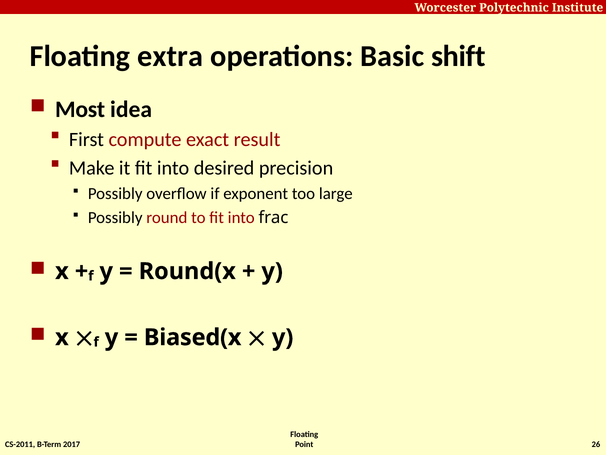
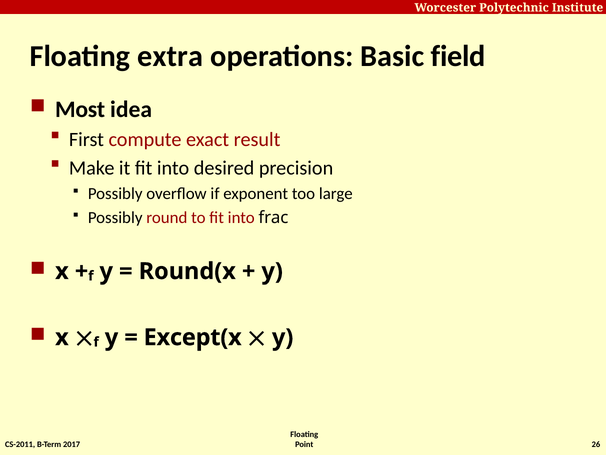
shift: shift -> field
Biased(x: Biased(x -> Except(x
